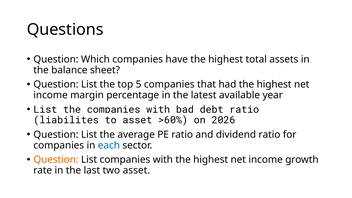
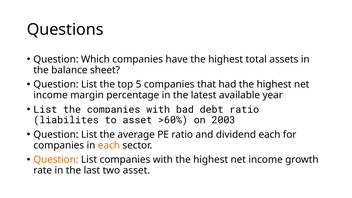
2026: 2026 -> 2003
dividend ratio: ratio -> each
each at (109, 145) colour: blue -> orange
